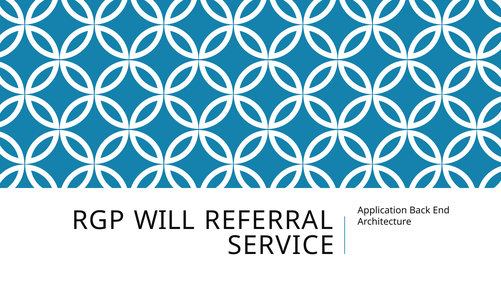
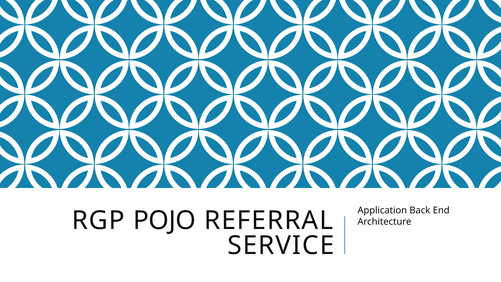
WILL: WILL -> POJO
